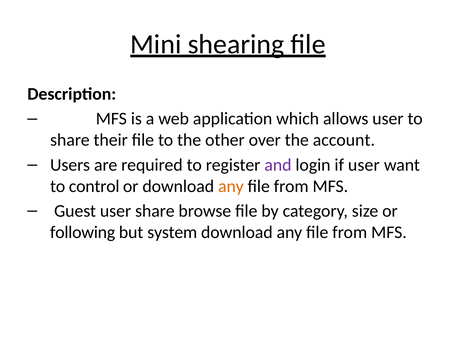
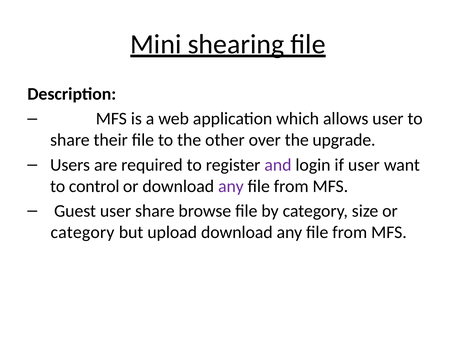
account: account -> upgrade
any at (231, 186) colour: orange -> purple
following at (83, 232): following -> category
system: system -> upload
